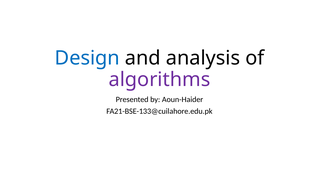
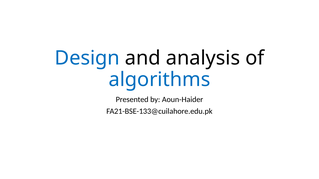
algorithms colour: purple -> blue
